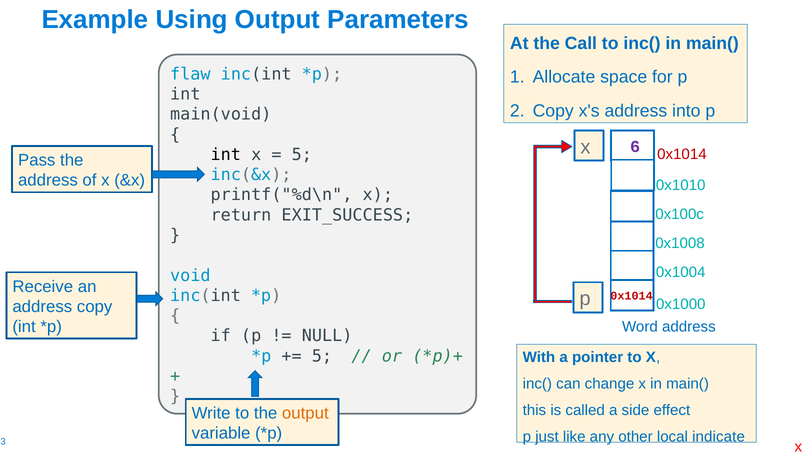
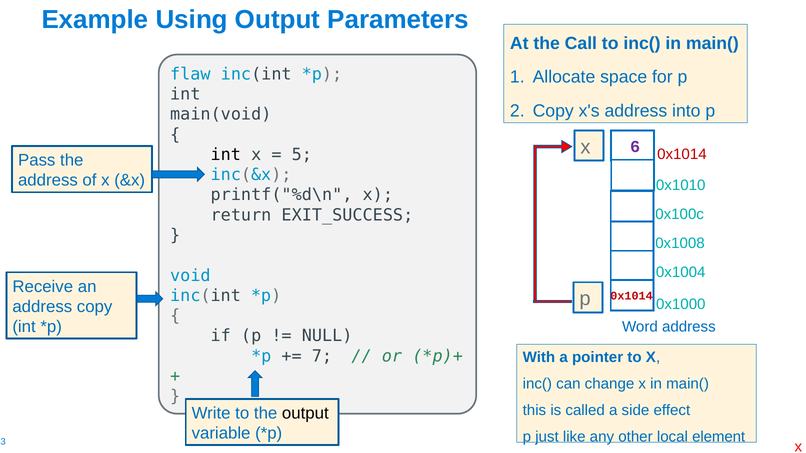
5 at (322, 356): 5 -> 7
output at (305, 413) colour: orange -> black
indicate: indicate -> element
